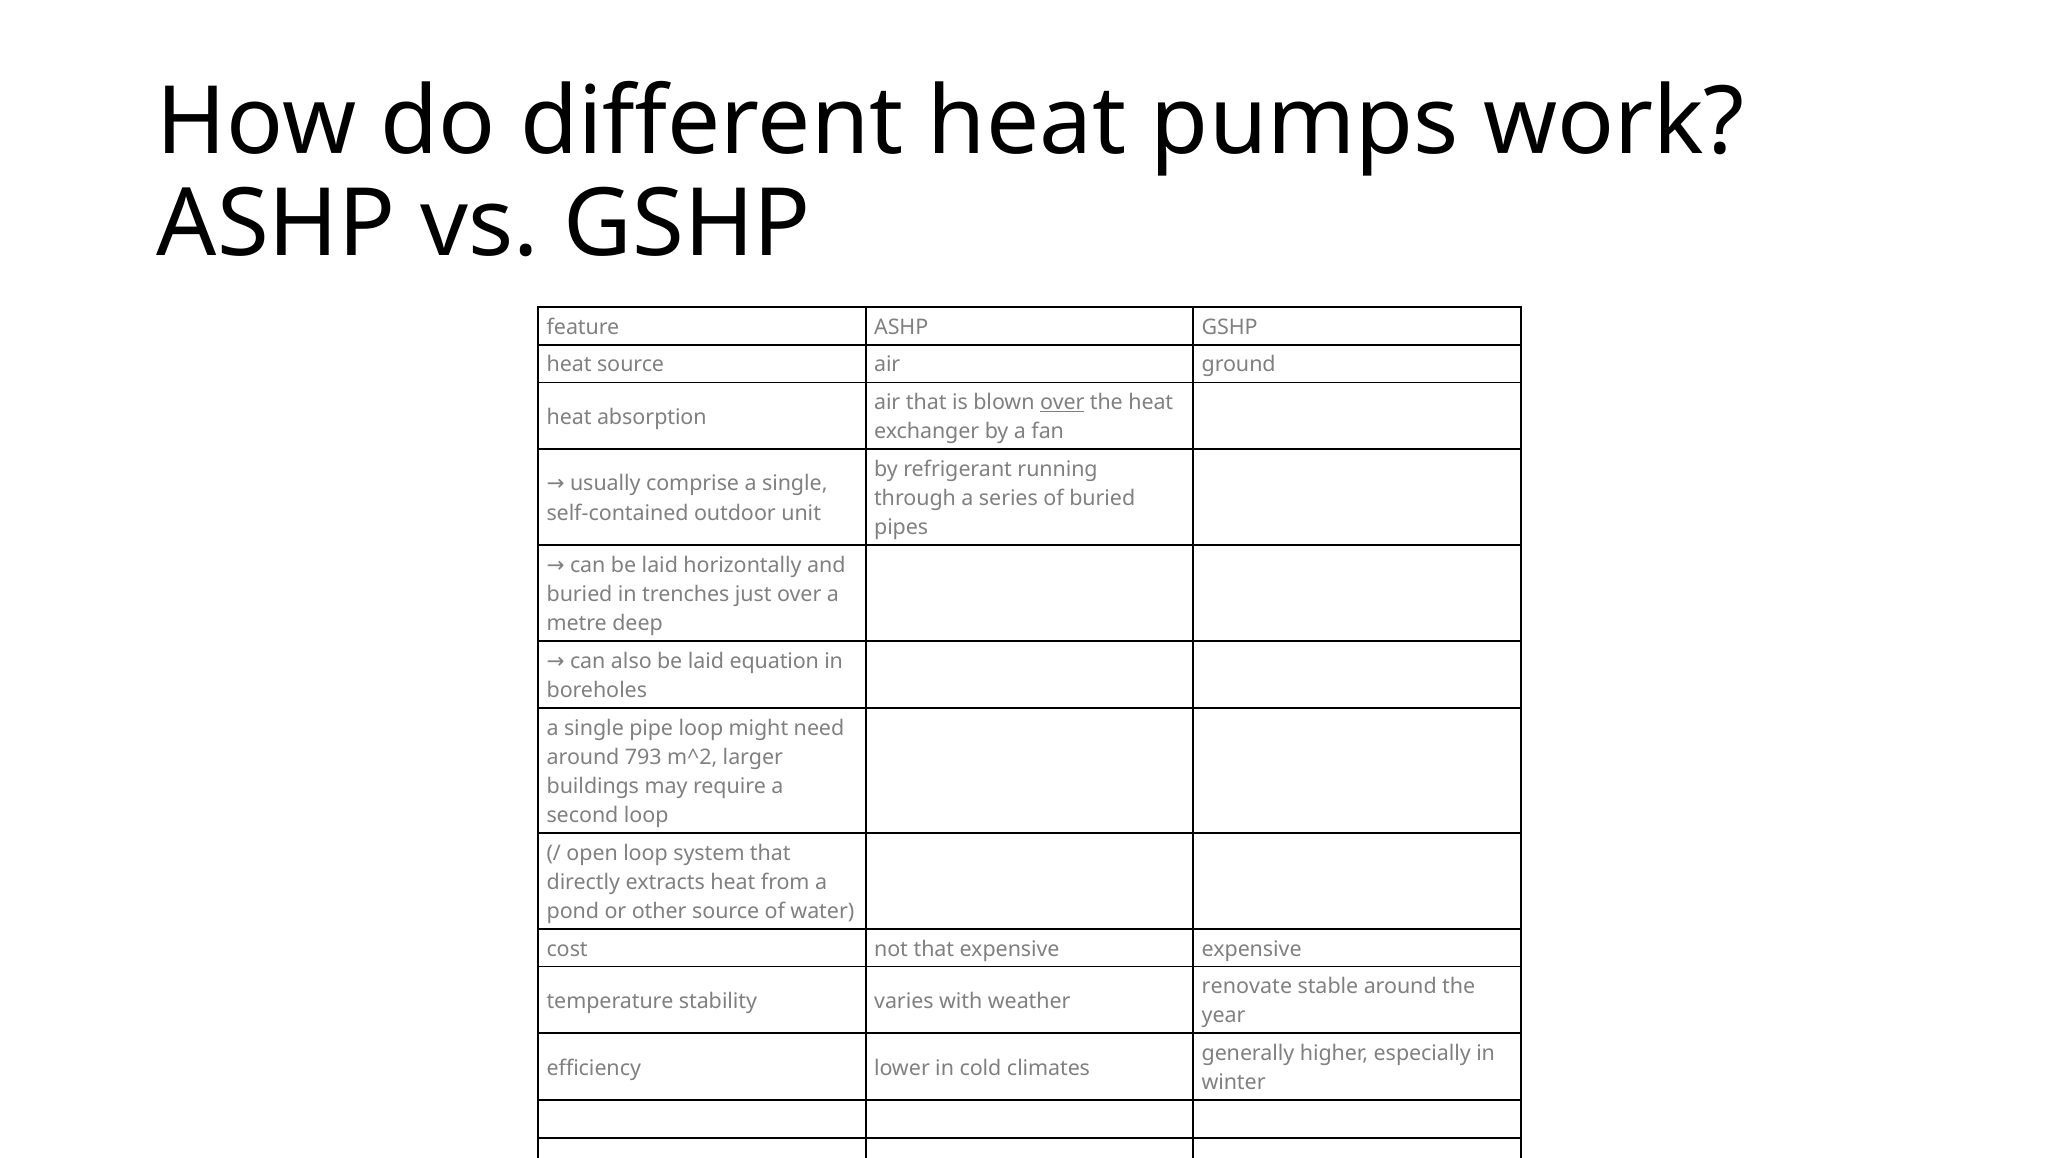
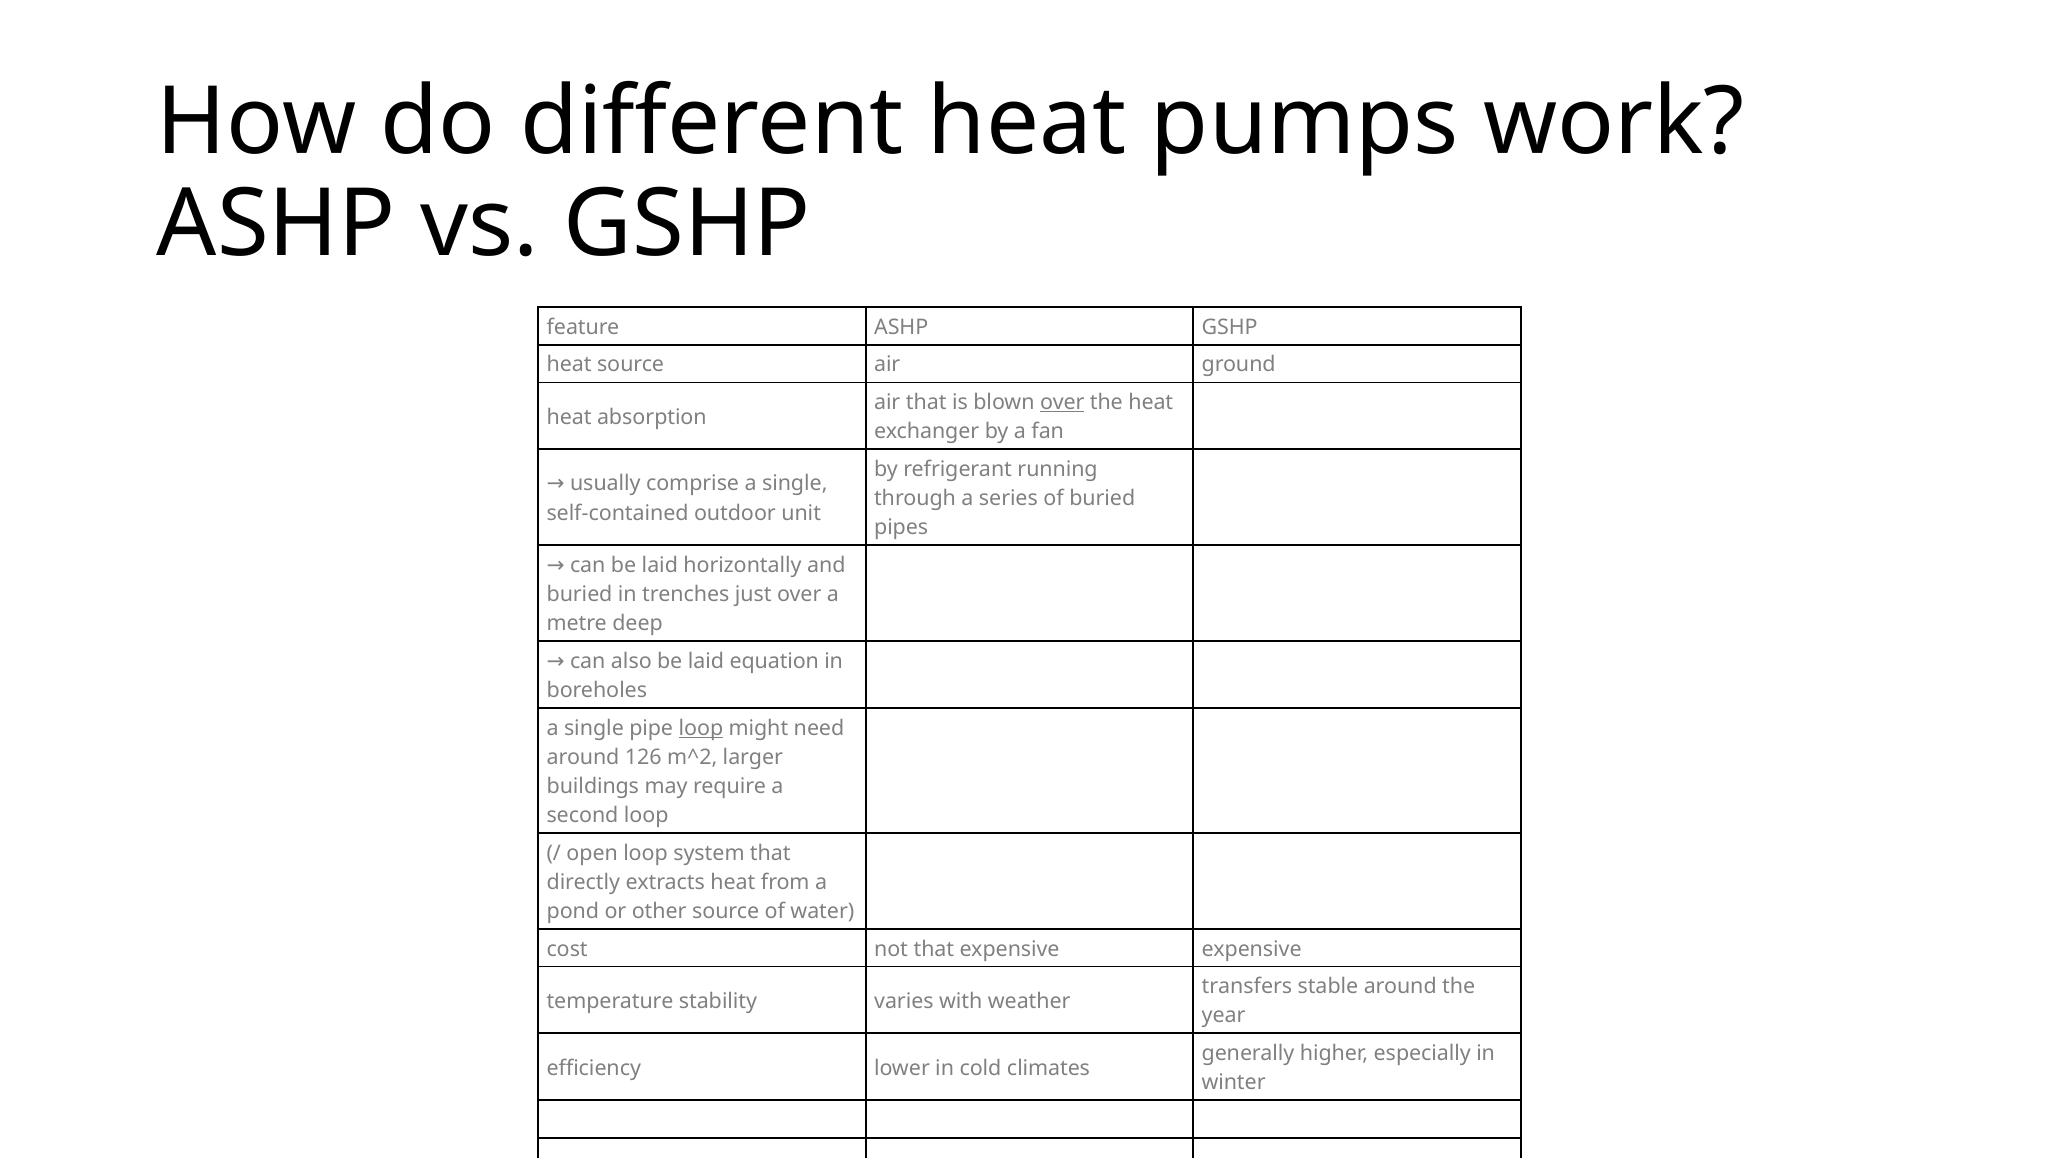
loop at (701, 728) underline: none -> present
793: 793 -> 126
renovate: renovate -> transfers
